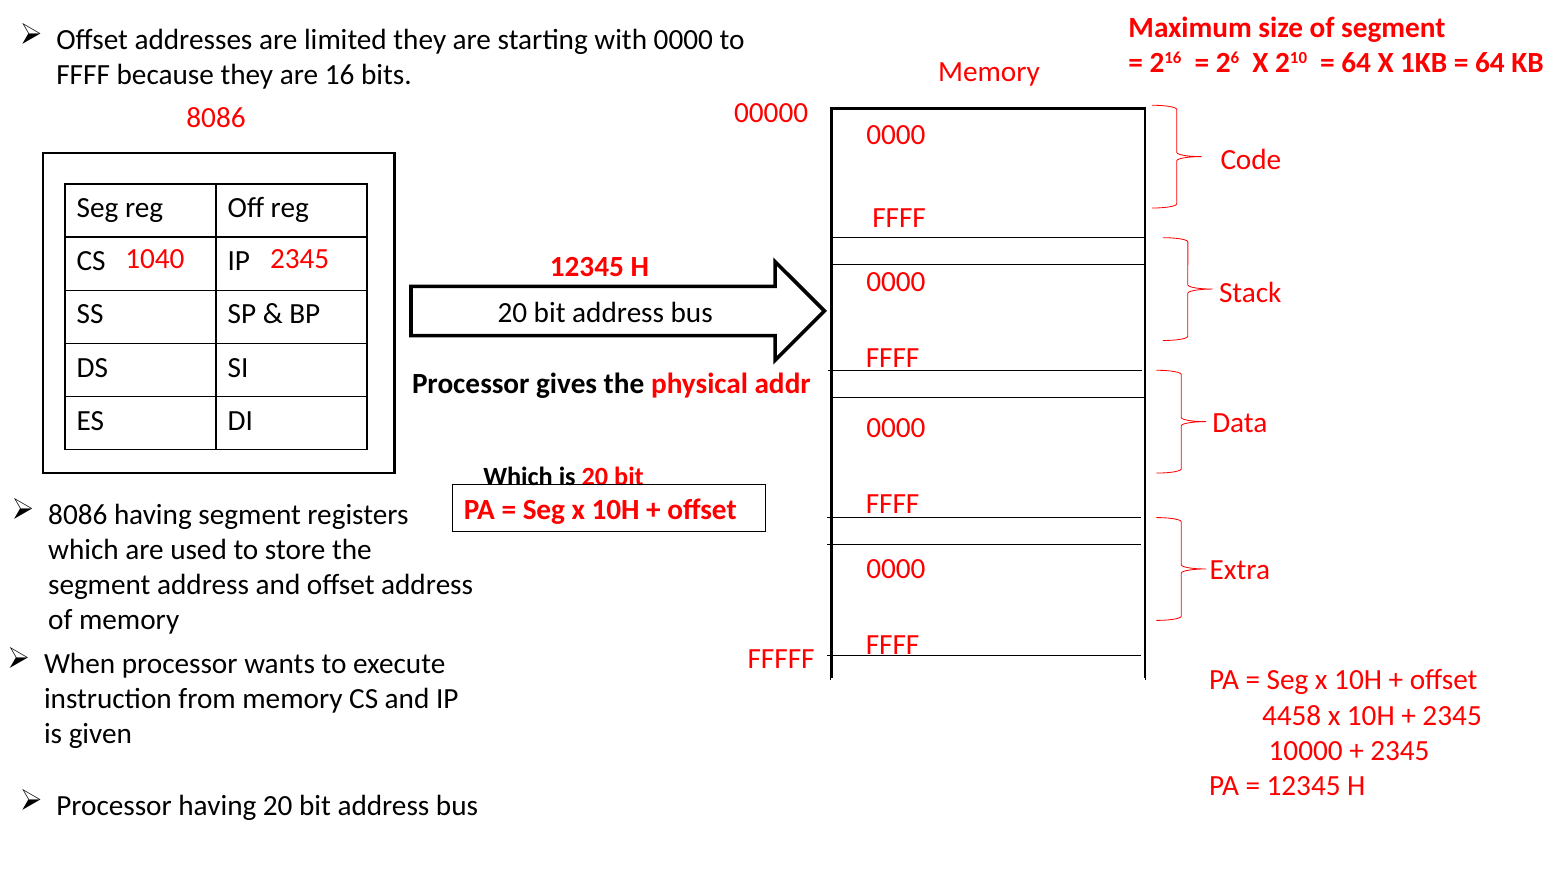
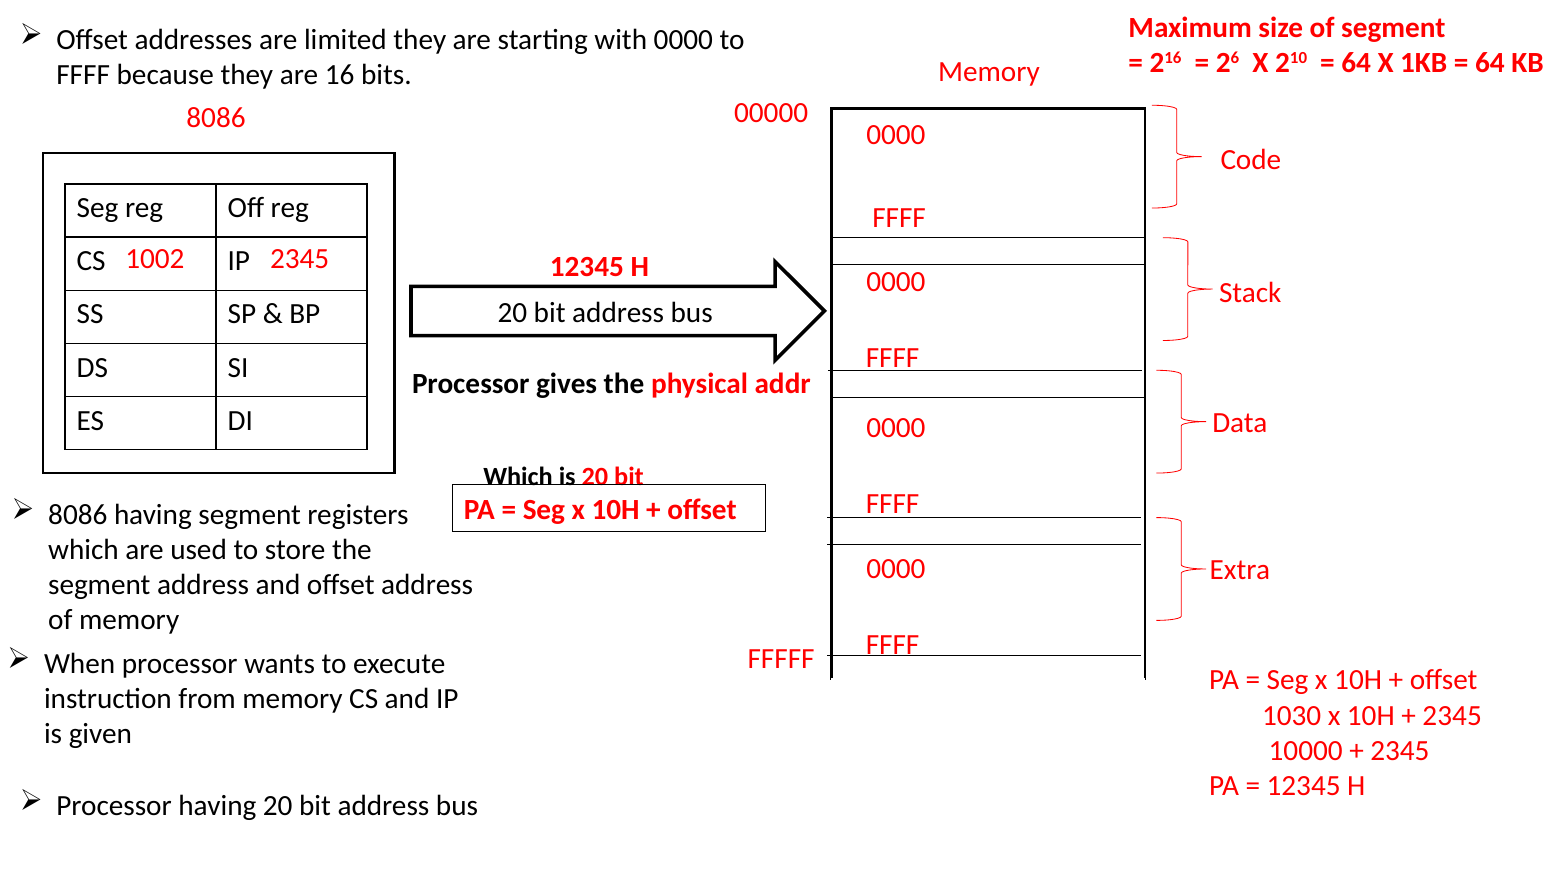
1040: 1040 -> 1002
4458: 4458 -> 1030
